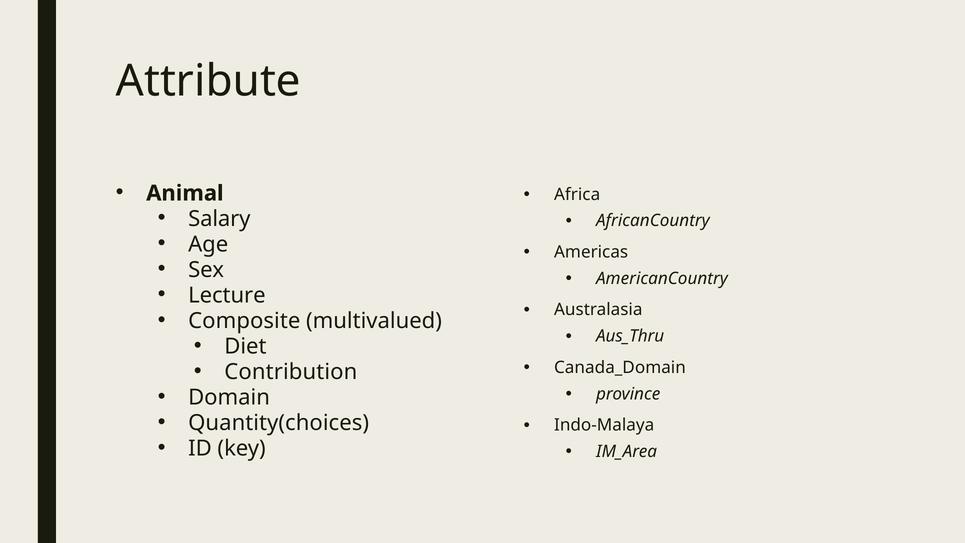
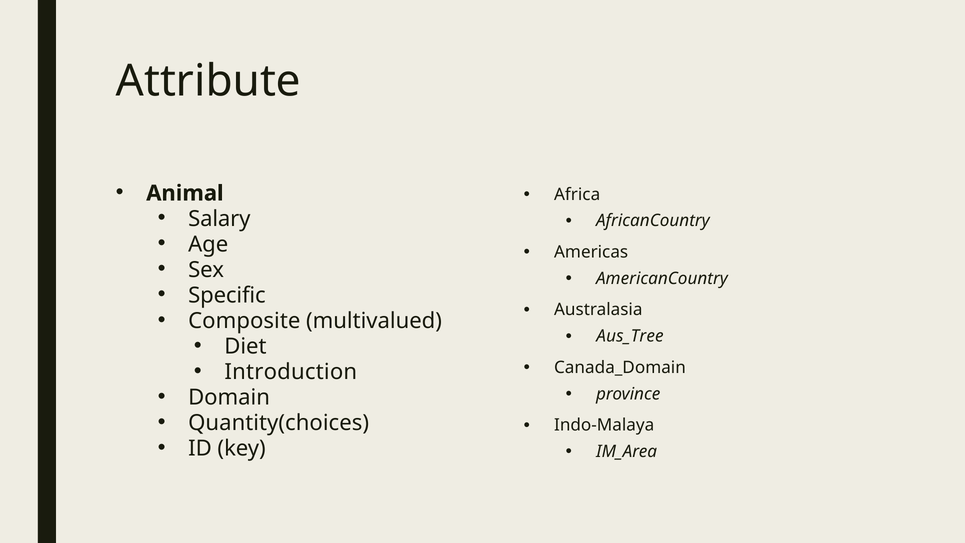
Lecture: Lecture -> Specific
Aus_Thru: Aus_Thru -> Aus_Tree
Contribution: Contribution -> Introduction
